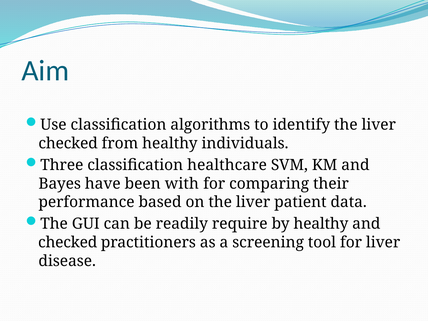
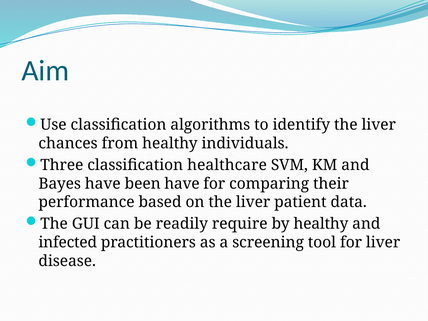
checked at (68, 143): checked -> chances
been with: with -> have
checked at (68, 242): checked -> infected
